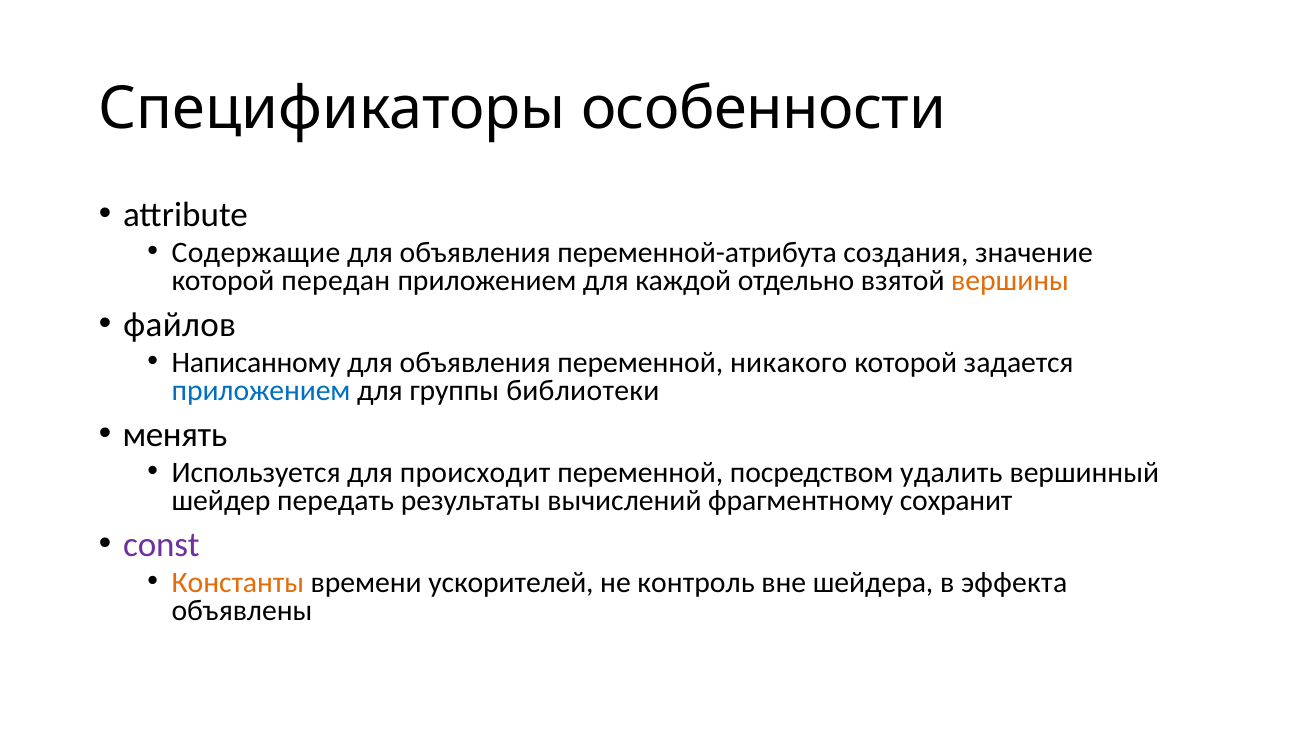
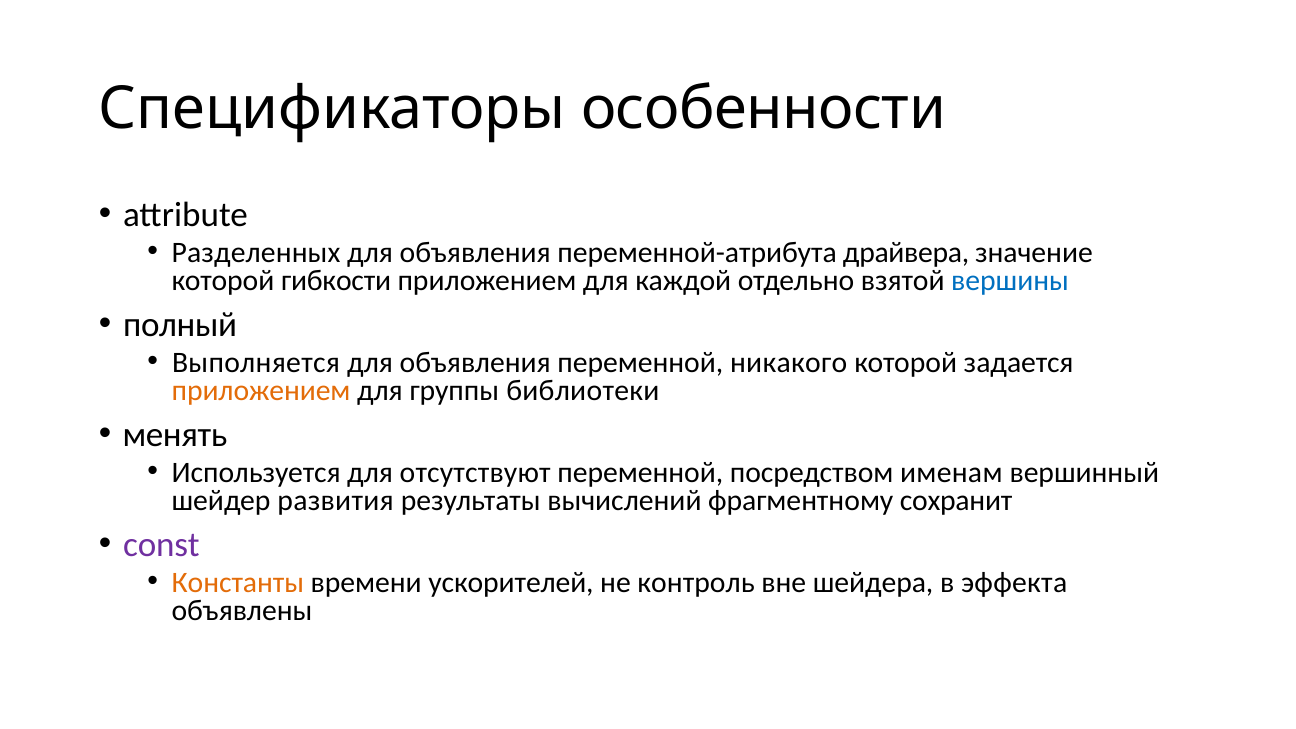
Содержащие: Содержащие -> Разделенных
создания: создания -> драйвера
передан: передан -> гибкости
вершины colour: orange -> blue
файлов: файлов -> полный
Написанному: Написанному -> Выполняется
приложением at (261, 391) colour: blue -> orange
происходит: происходит -> отсутствуют
удалить: удалить -> именам
передать: передать -> развития
